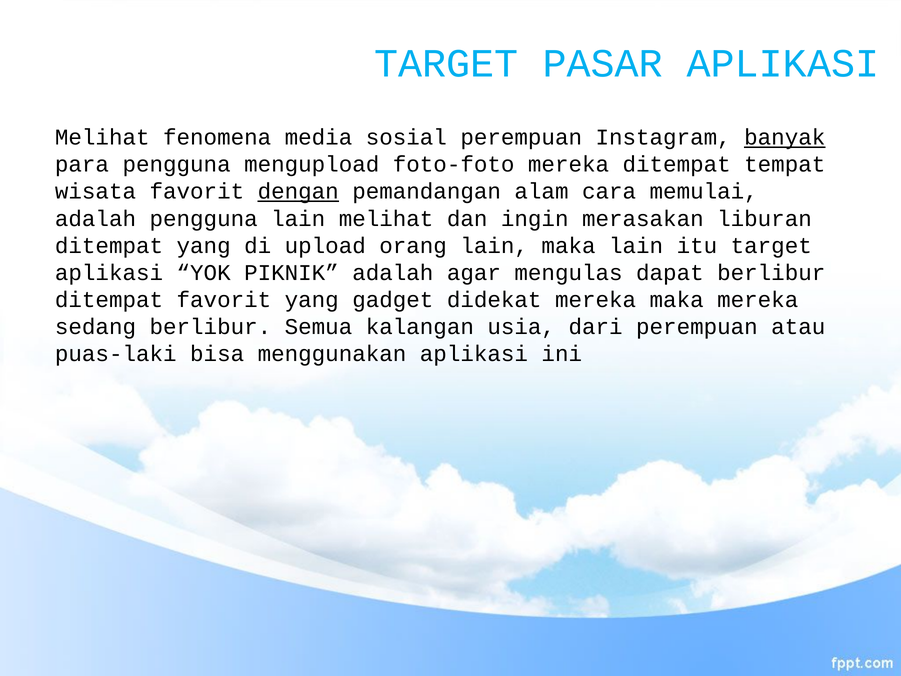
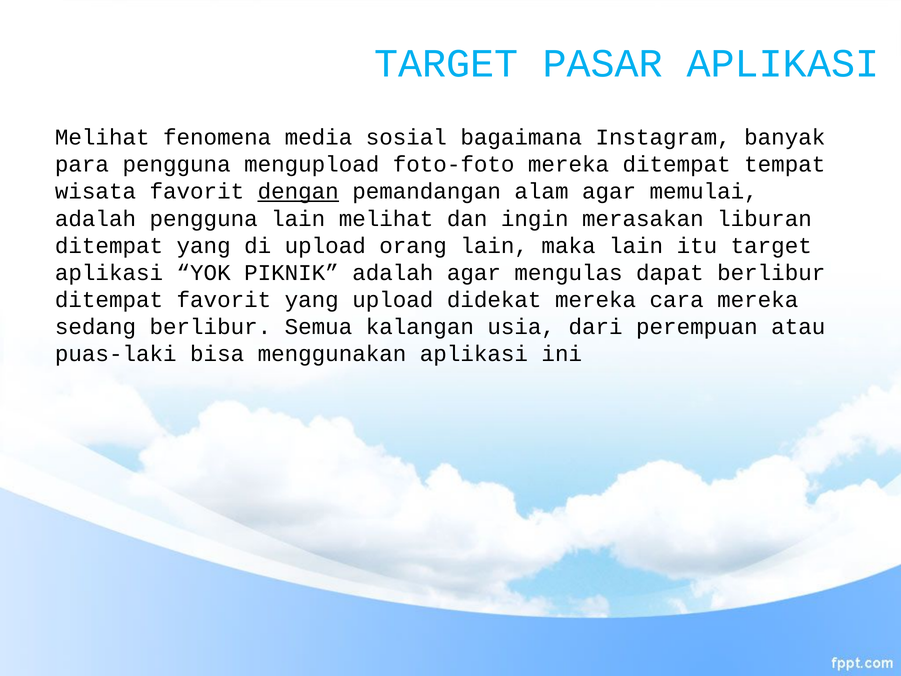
sosial perempuan: perempuan -> bagaimana
banyak underline: present -> none
alam cara: cara -> agar
yang gadget: gadget -> upload
mereka maka: maka -> cara
